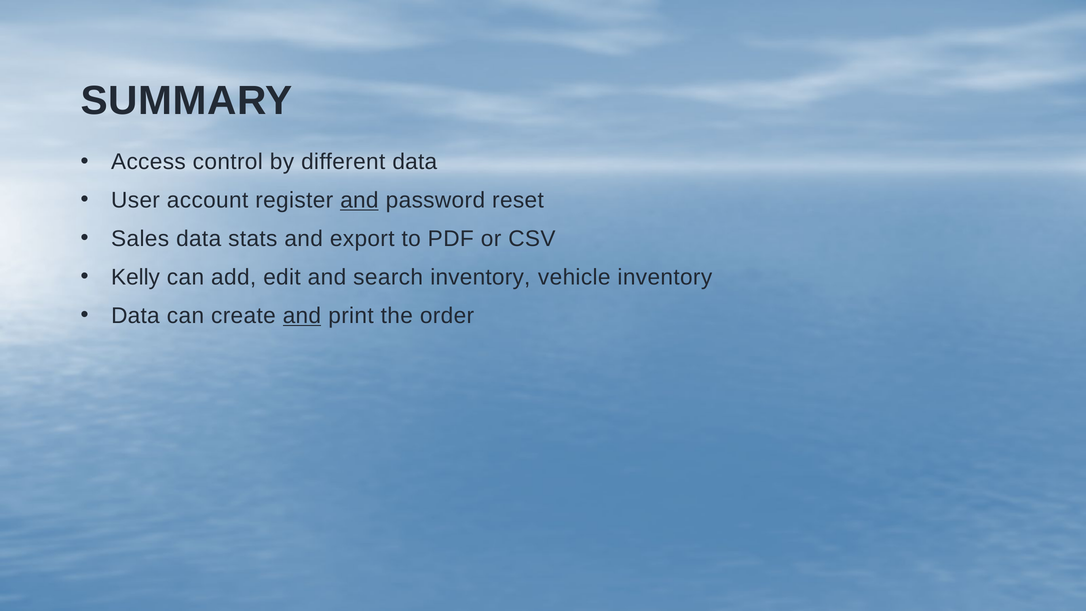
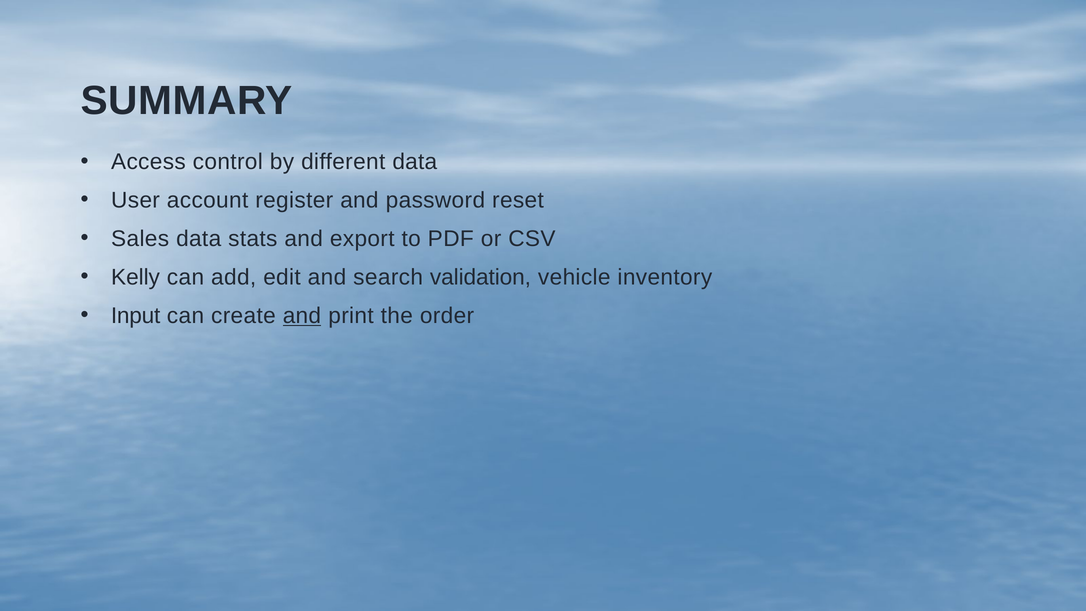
and at (359, 200) underline: present -> none
search inventory: inventory -> validation
Data at (135, 316): Data -> Input
